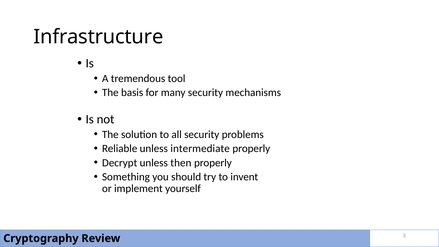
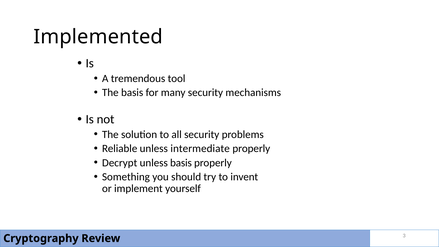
Infrastructure: Infrastructure -> Implemented
unless then: then -> basis
